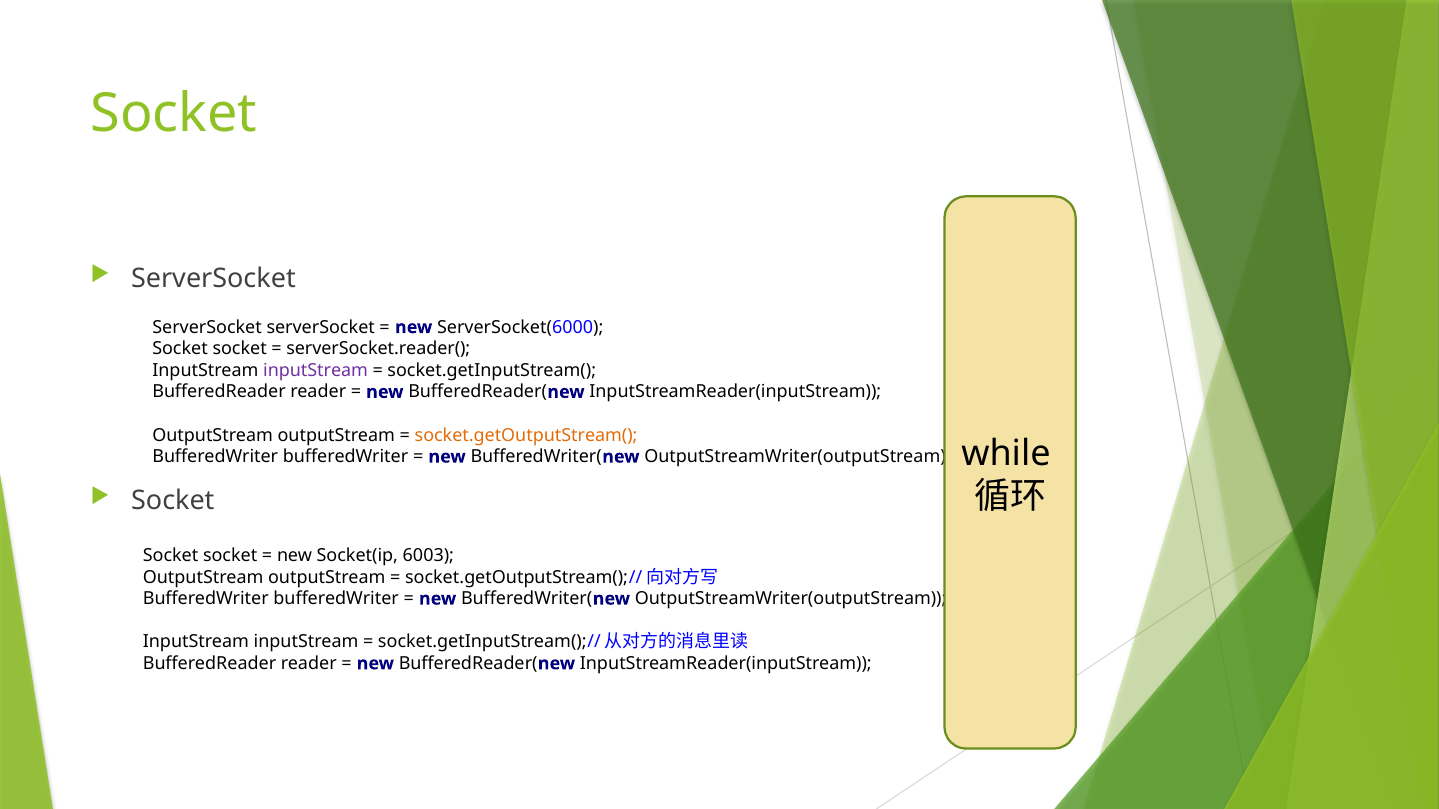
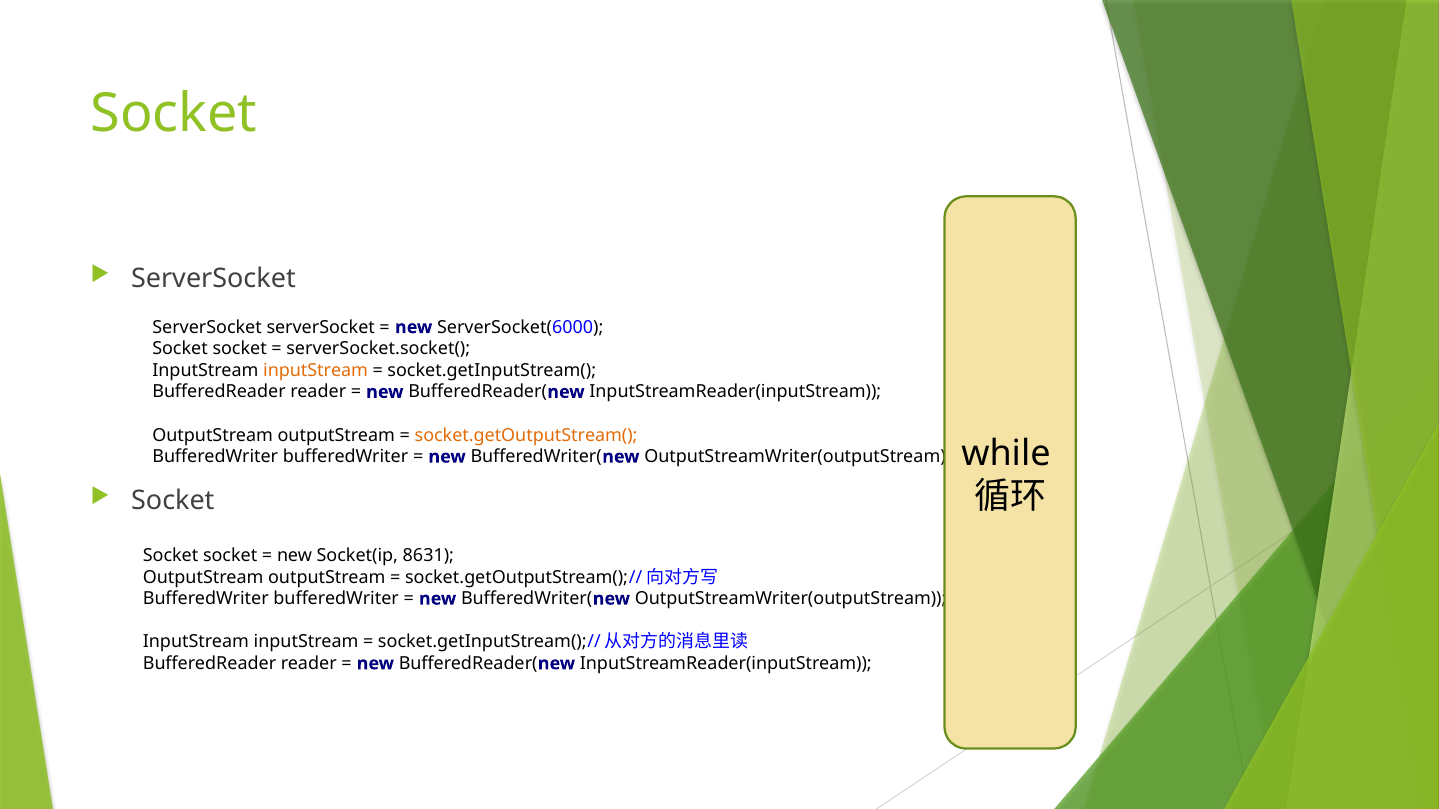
serverSocket.reader(: serverSocket.reader( -> serverSocket.socket(
inputStream at (316, 371) colour: purple -> orange
6003: 6003 -> 8631
